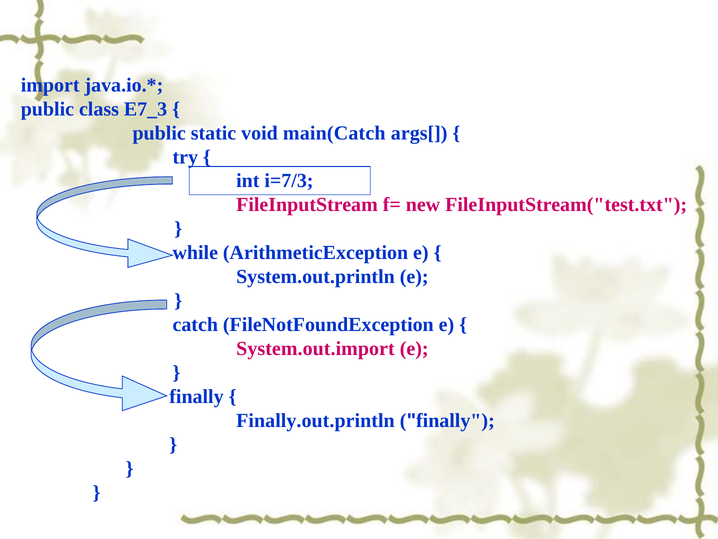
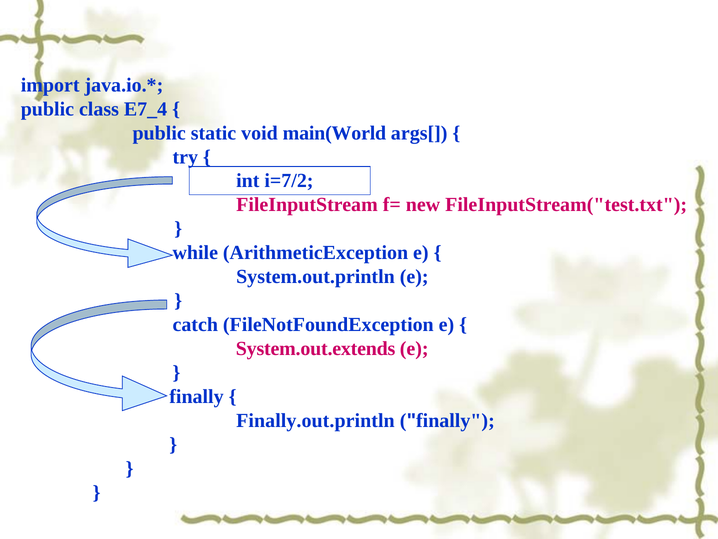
E7_3: E7_3 -> E7_4
main(Catch: main(Catch -> main(World
i=7/3: i=7/3 -> i=7/2
System.out.import: System.out.import -> System.out.extends
